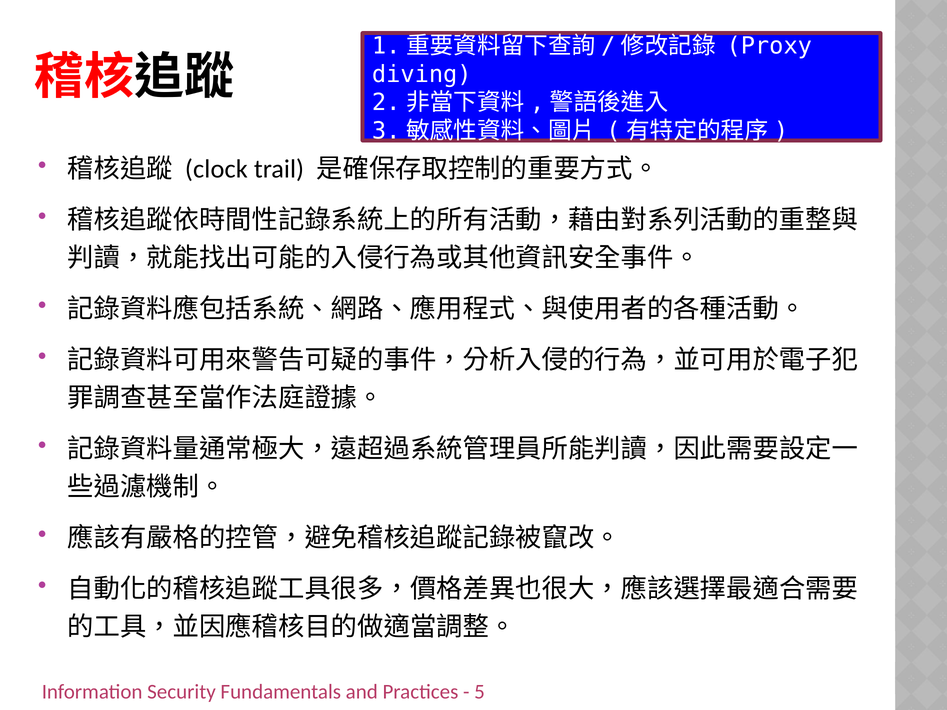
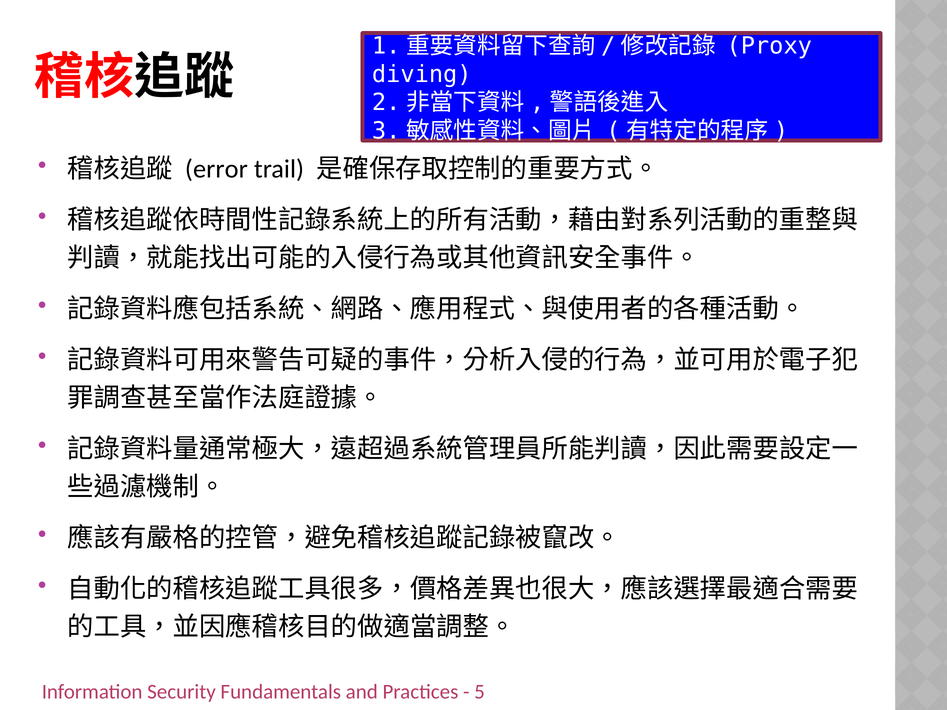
clock: clock -> error
